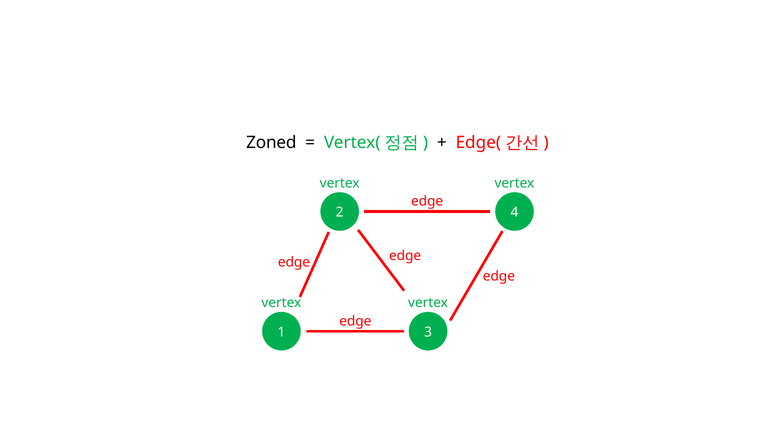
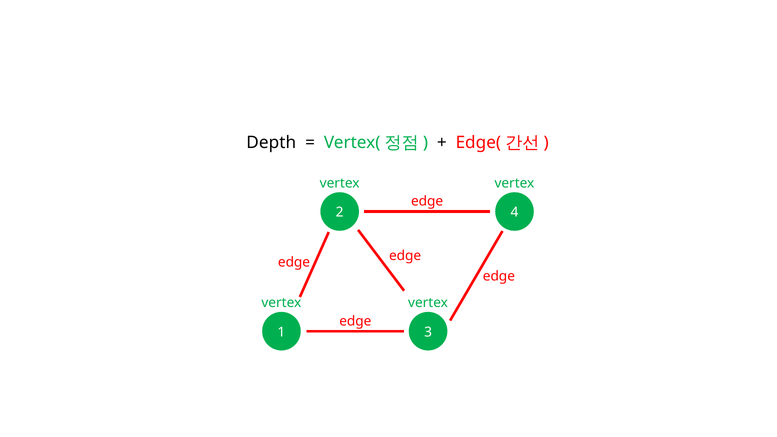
Zoned: Zoned -> Depth
